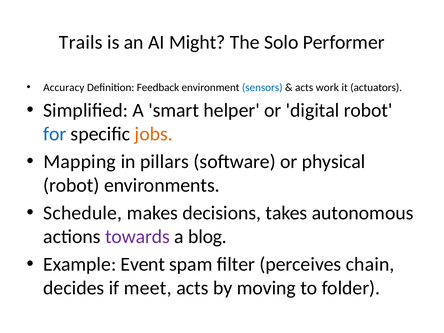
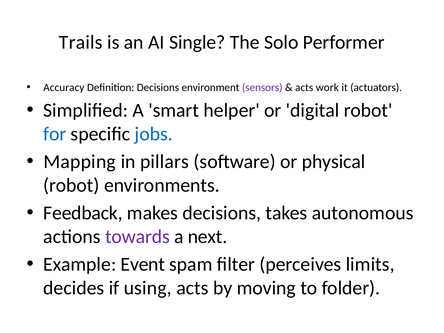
Might: Might -> Single
Definition Feedback: Feedback -> Decisions
sensors colour: blue -> purple
jobs colour: orange -> blue
Schedule: Schedule -> Feedback
blog: blog -> next
chain: chain -> limits
meet: meet -> using
